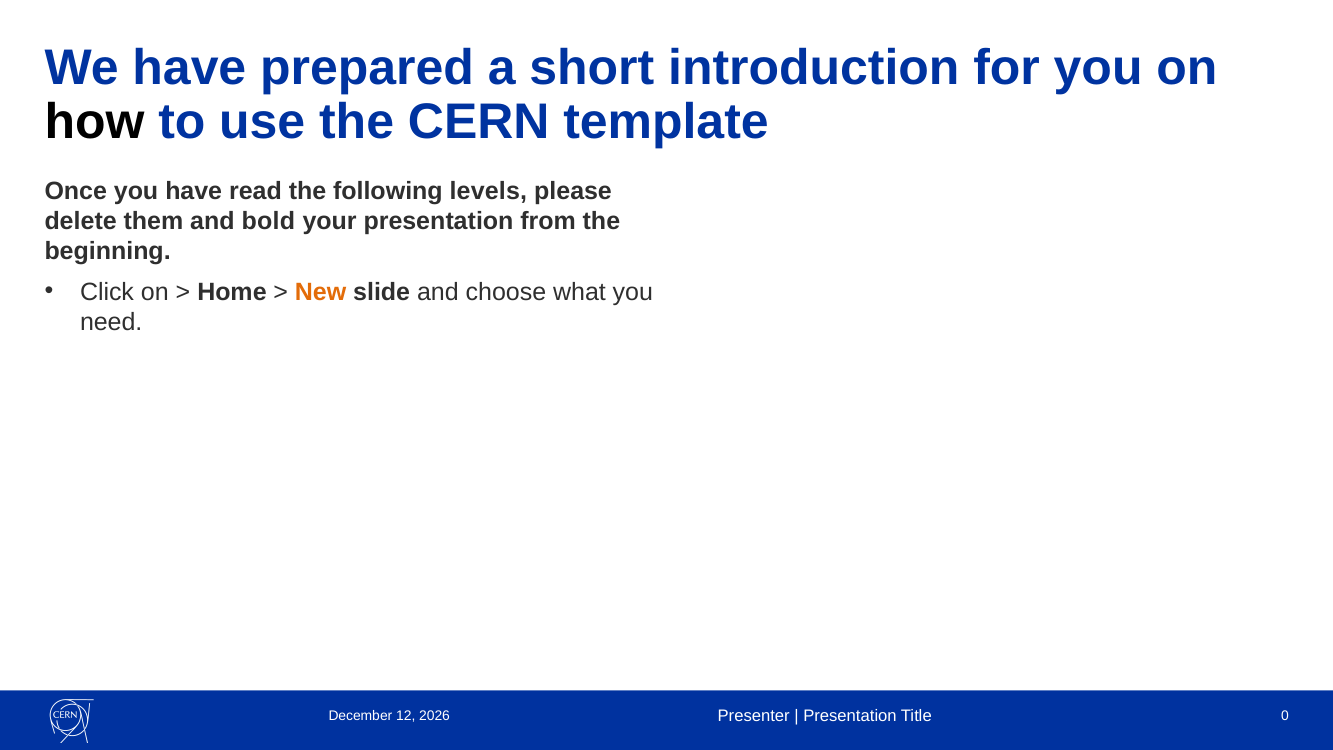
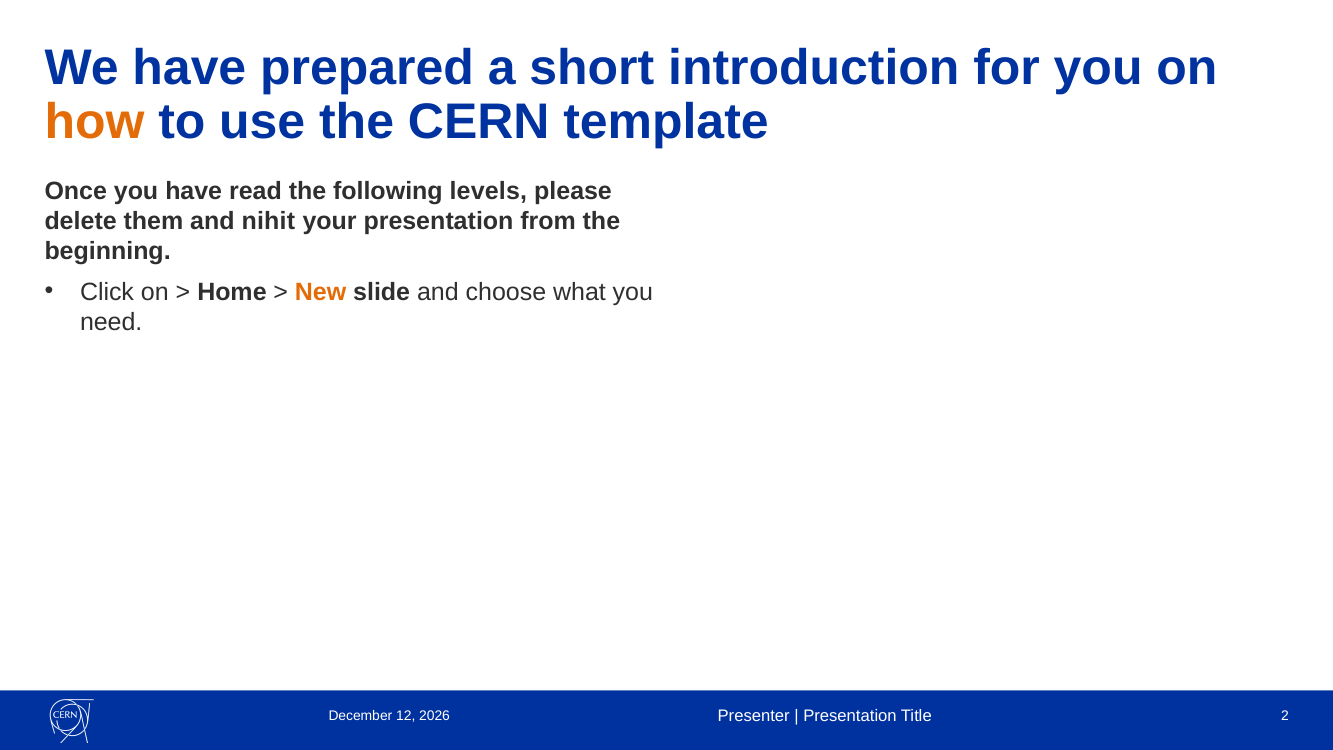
how colour: black -> orange
bold: bold -> nihit
0: 0 -> 2
